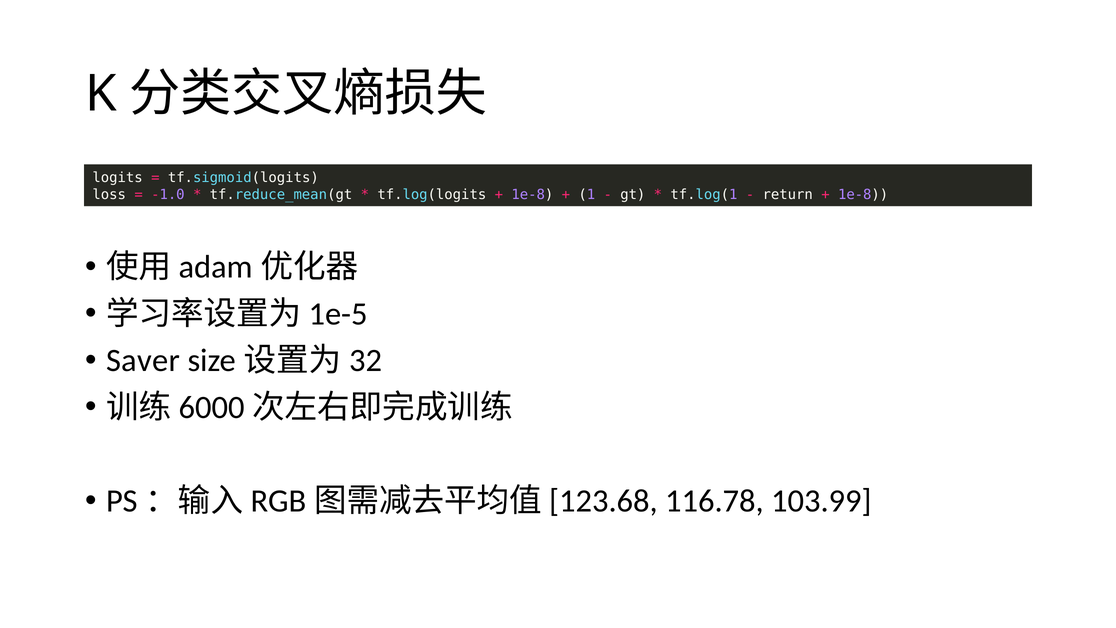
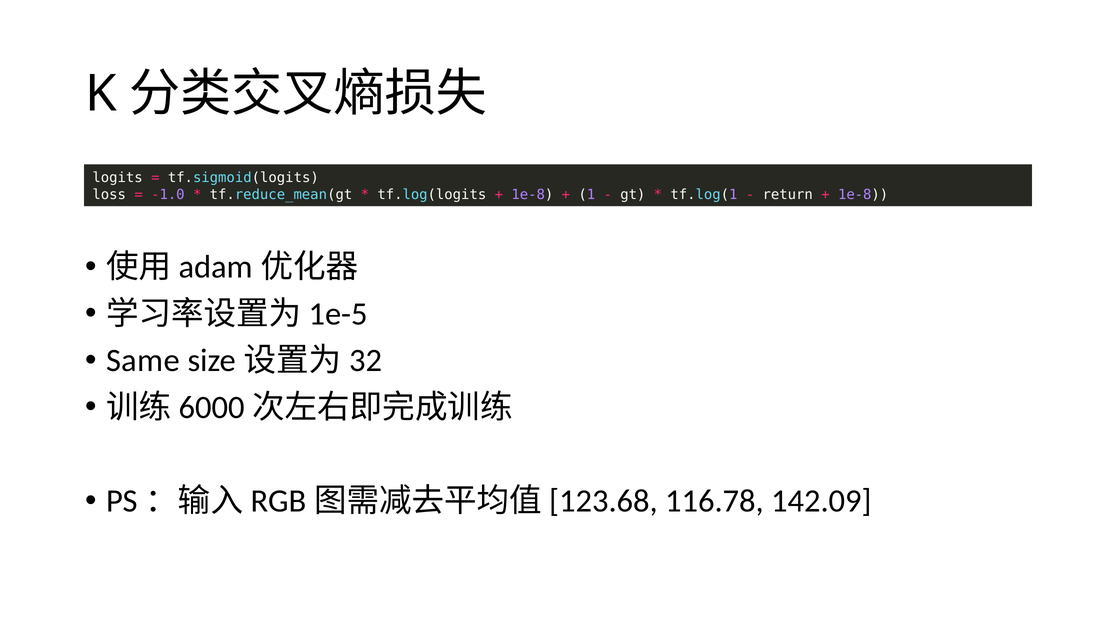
Saver: Saver -> Same
103.99: 103.99 -> 142.09
